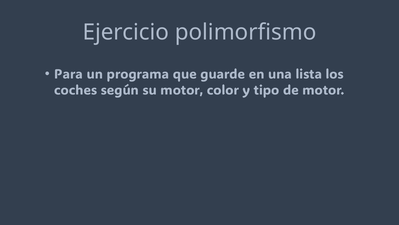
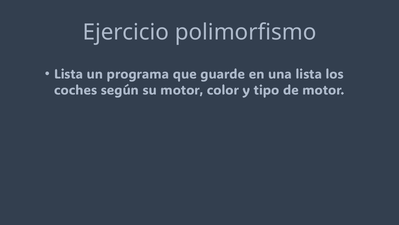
Para at (69, 74): Para -> Lista
